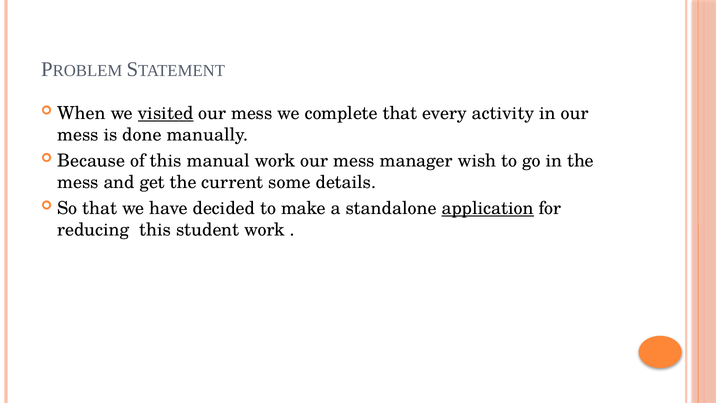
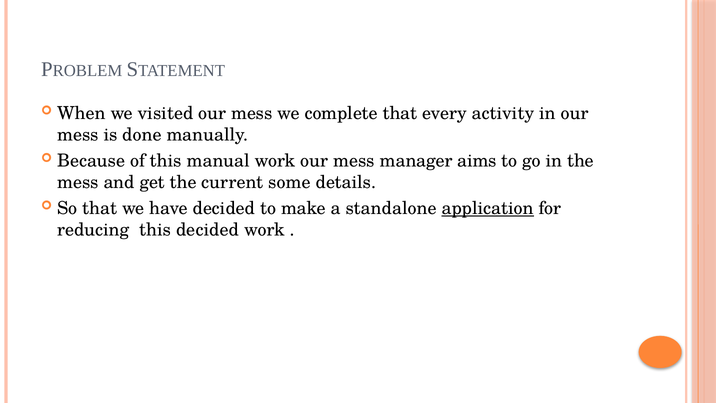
visited underline: present -> none
wish: wish -> aims
this student: student -> decided
